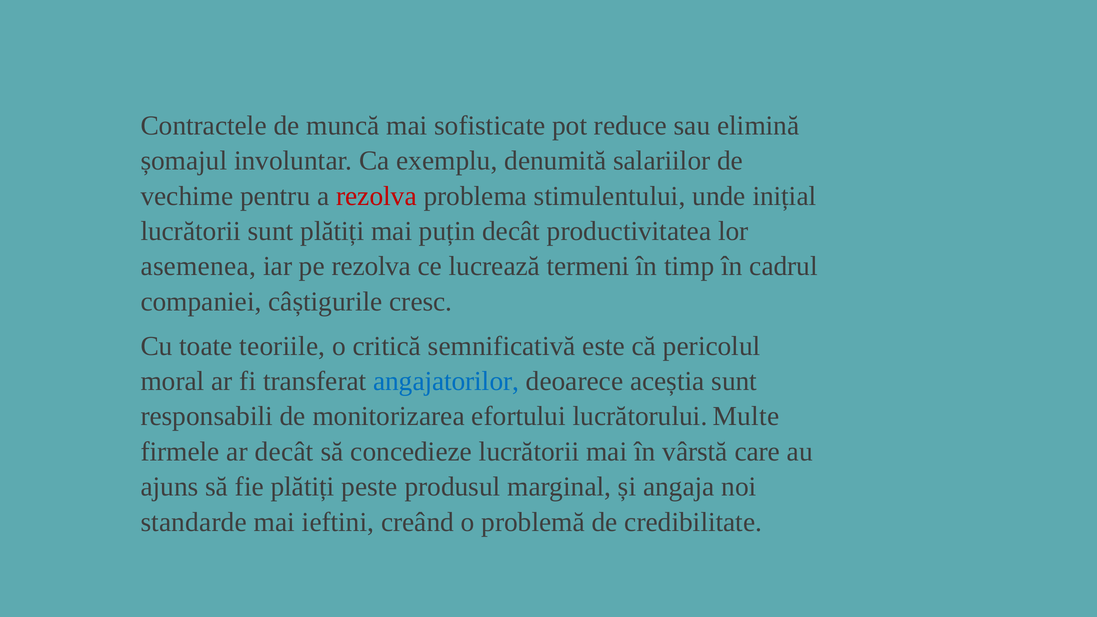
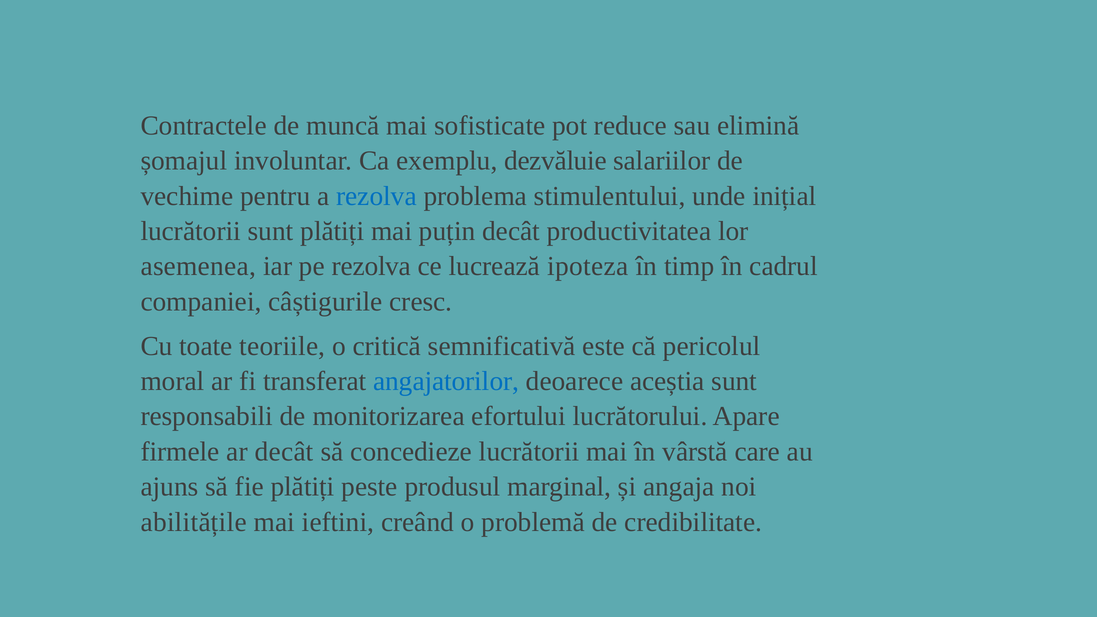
denumită: denumită -> dezvăluie
rezolva at (376, 196) colour: red -> blue
termeni: termeni -> ipoteza
Multe: Multe -> Apare
standarde: standarde -> abilitățile
